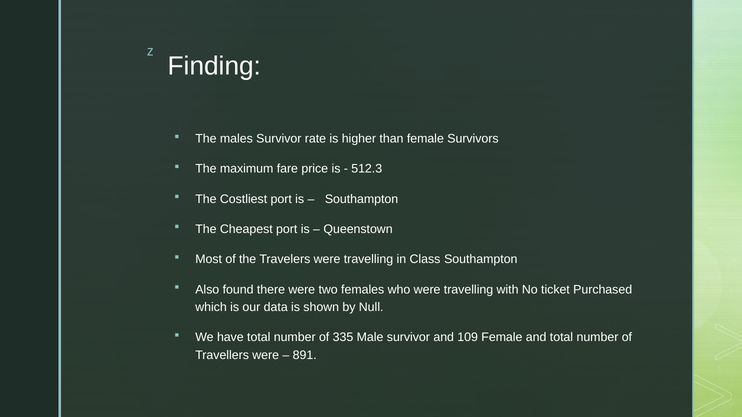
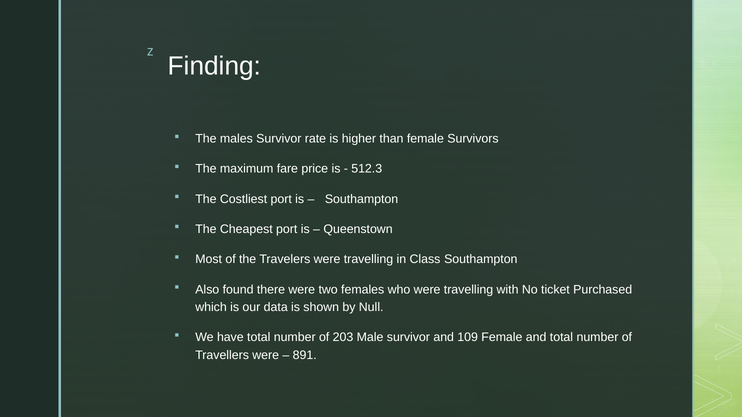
335: 335 -> 203
